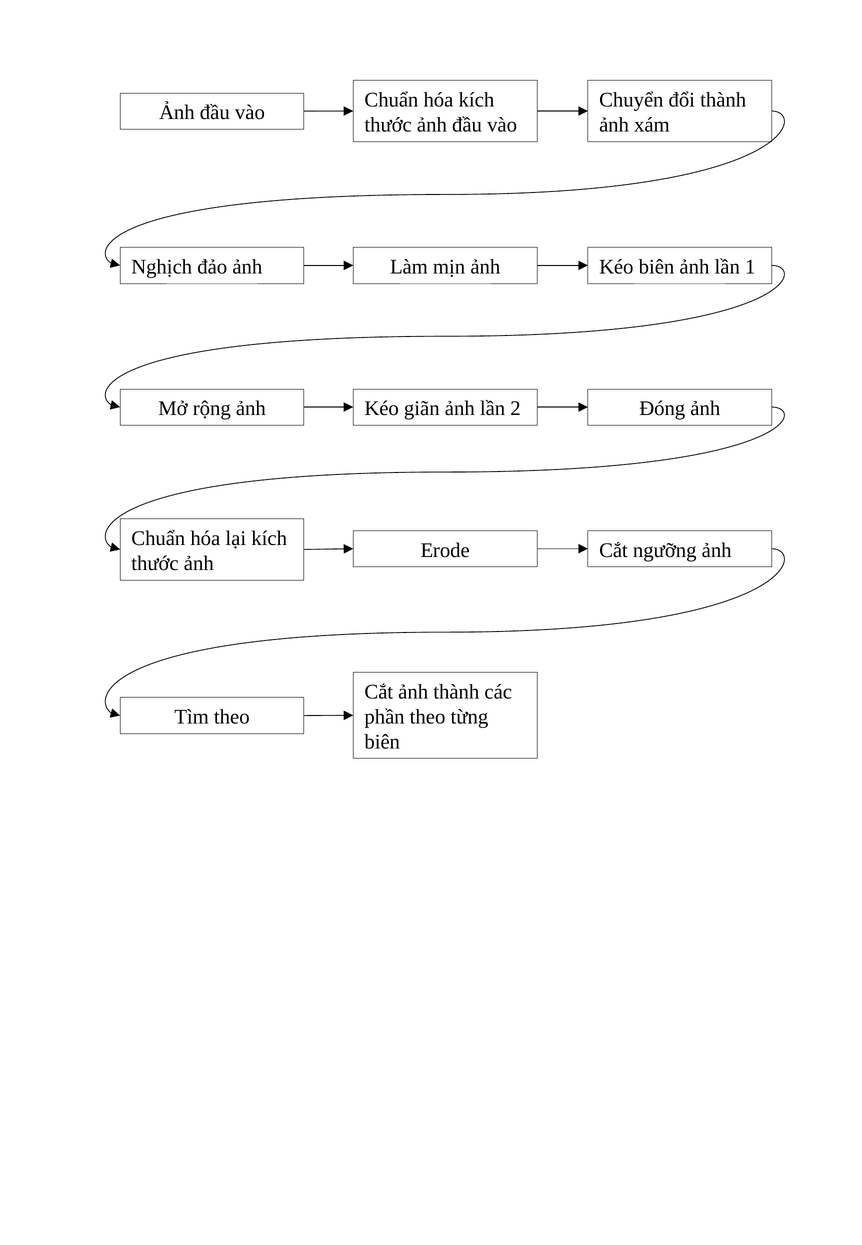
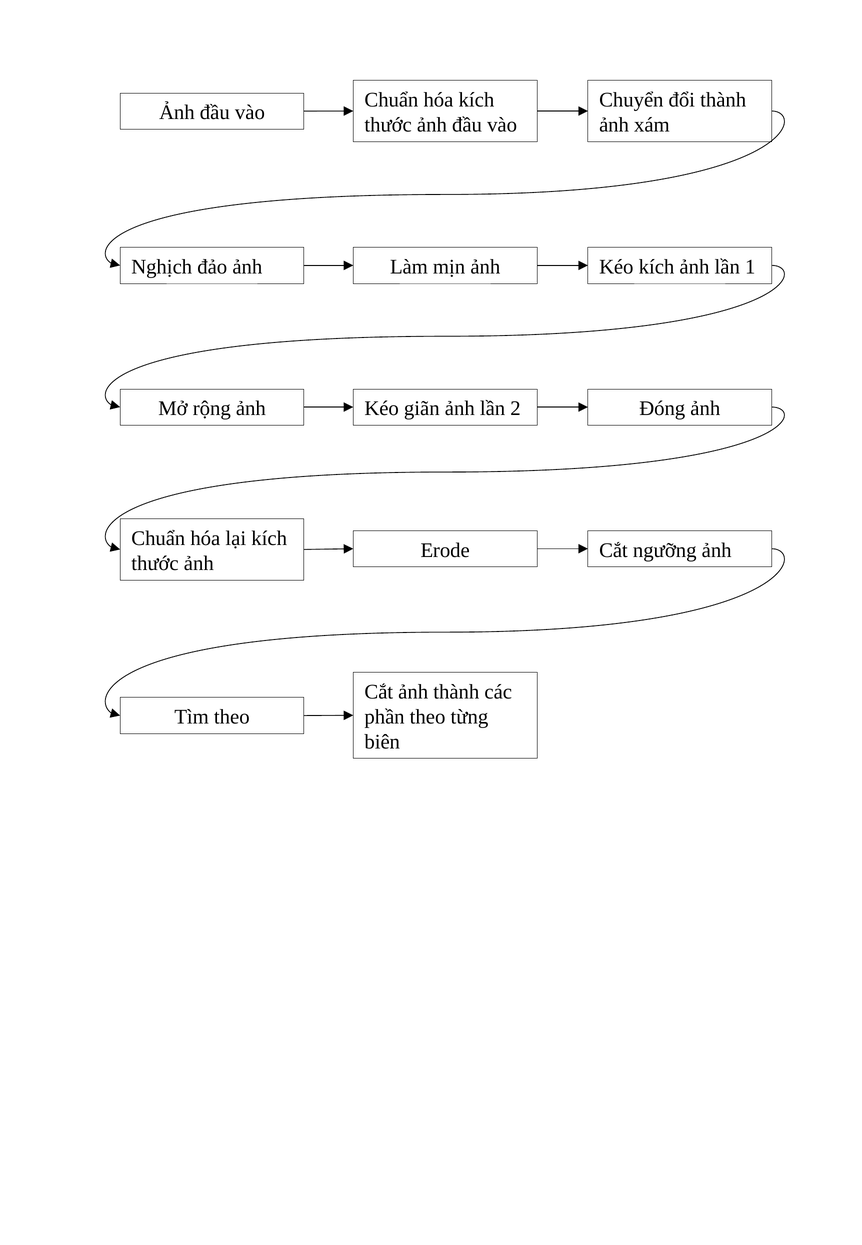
Kéo biên: biên -> kích
